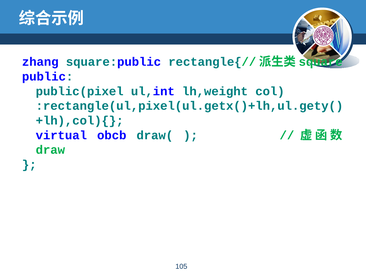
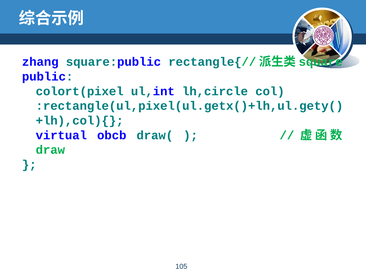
public(pixel: public(pixel -> colort(pixel
lh,weight: lh,weight -> lh,circle
